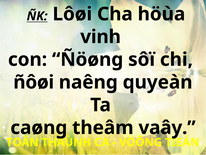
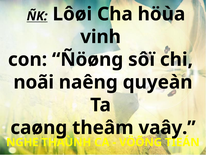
ñôøi: ñôøi -> noãi
TOÂN: TOÂN -> NGHE
